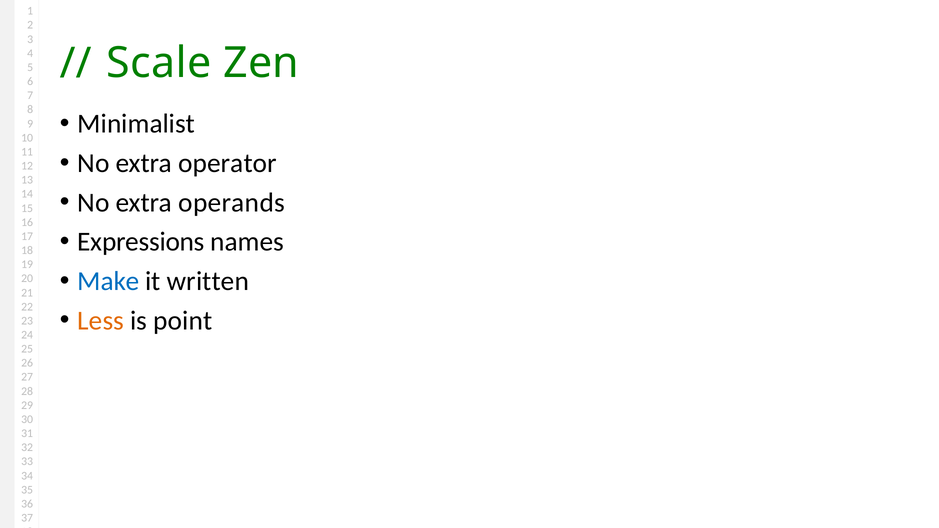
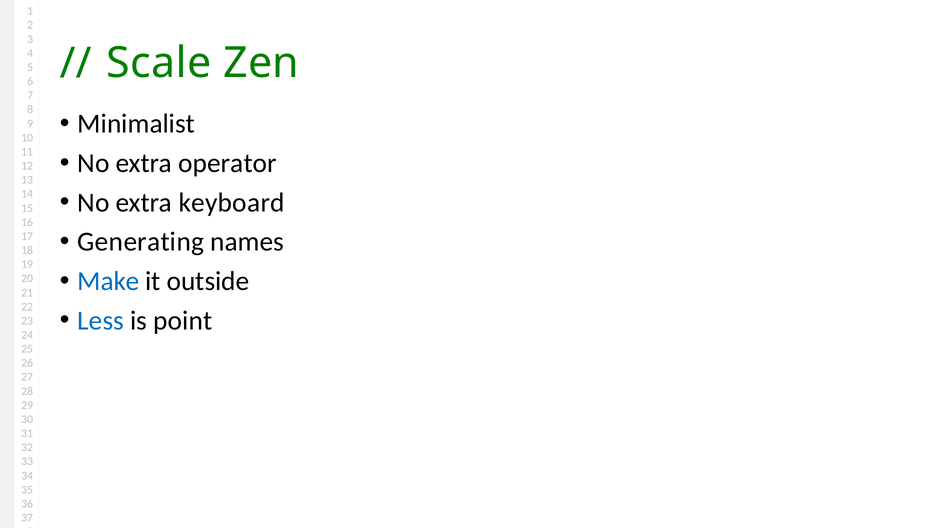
operands: operands -> keyboard
Expressions: Expressions -> Generating
written: written -> outside
Less colour: orange -> blue
